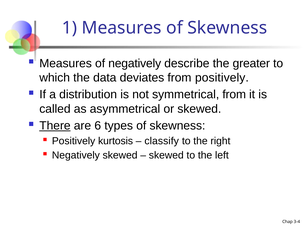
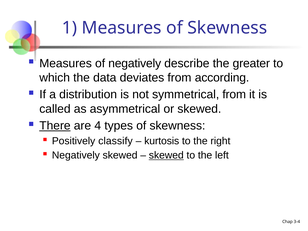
from positively: positively -> according
6: 6 -> 4
kurtosis: kurtosis -> classify
classify: classify -> kurtosis
skewed at (166, 155) underline: none -> present
